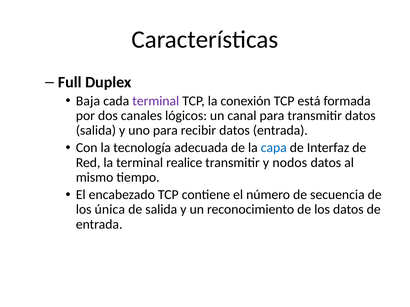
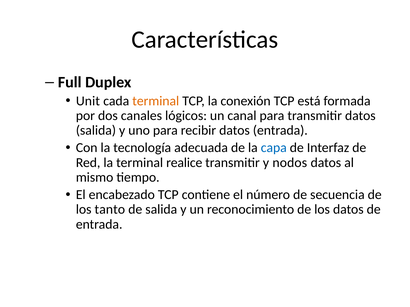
Baja: Baja -> Unit
terminal at (156, 101) colour: purple -> orange
única: única -> tanto
